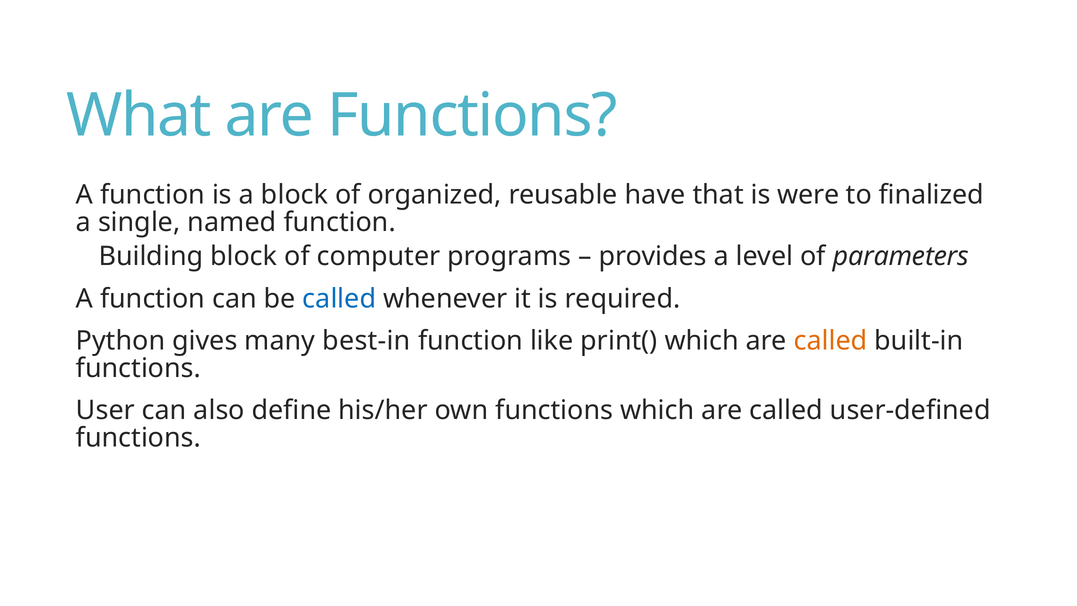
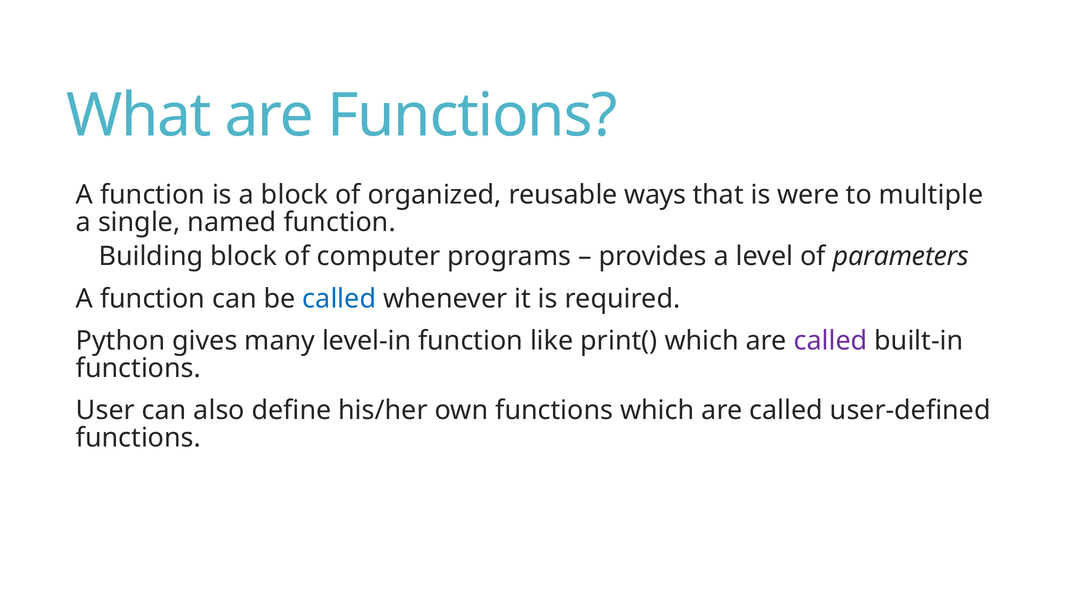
have: have -> ways
finalized: finalized -> multiple
best-in: best-in -> level-in
called at (830, 341) colour: orange -> purple
